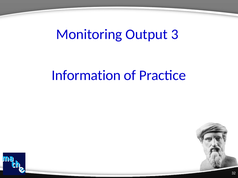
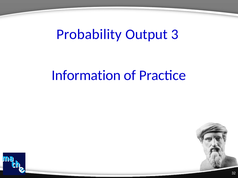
Monitoring: Monitoring -> Probability
